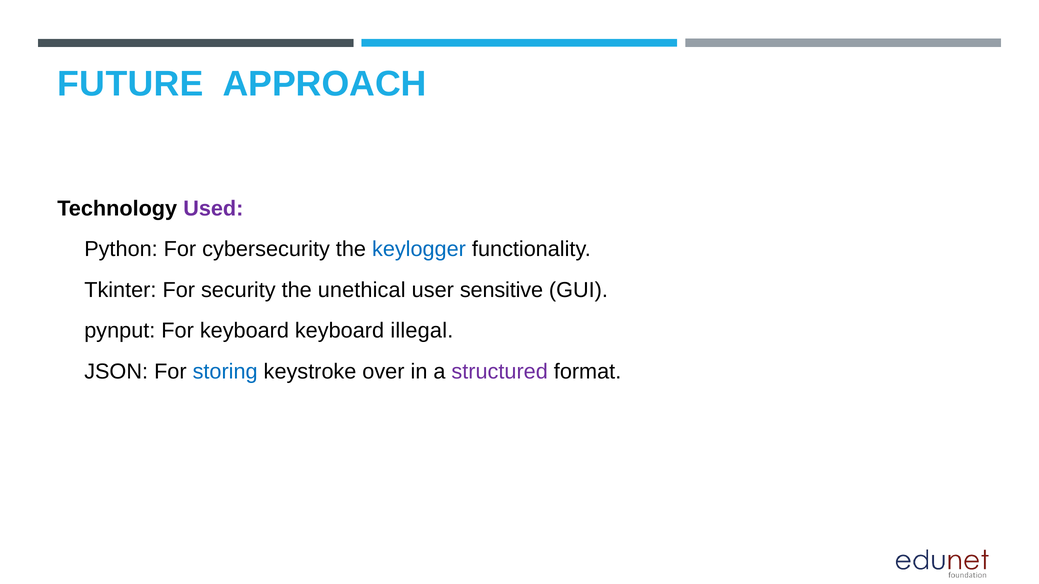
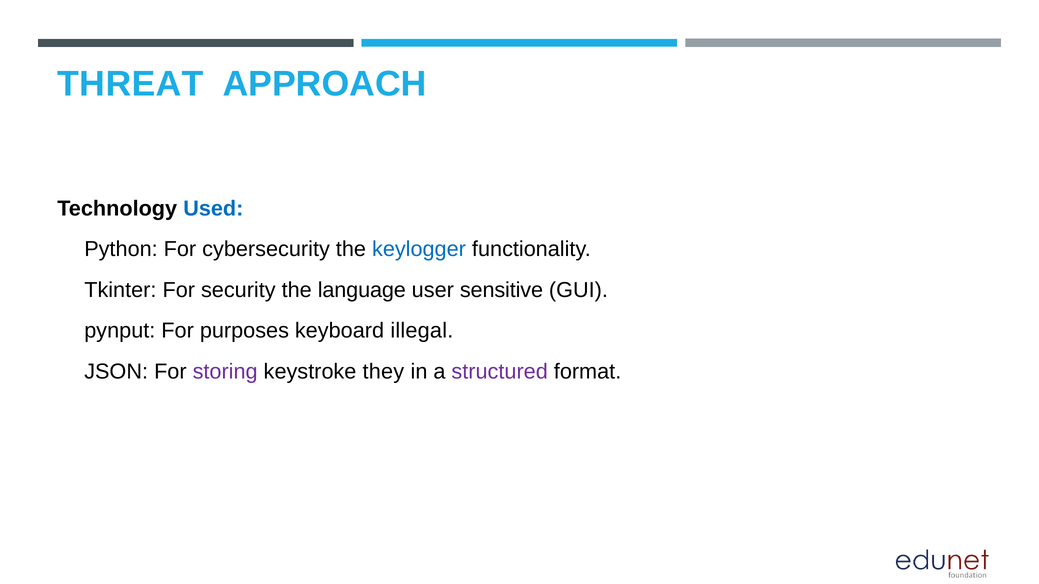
FUTURE: FUTURE -> THREAT
Used colour: purple -> blue
unethical: unethical -> language
For keyboard: keyboard -> purposes
storing colour: blue -> purple
over: over -> they
